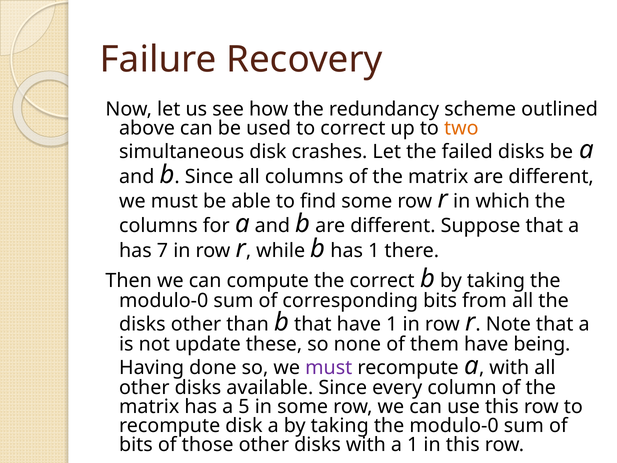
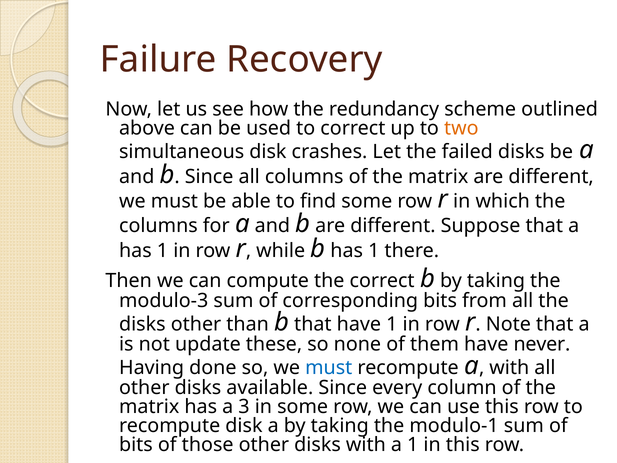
7 at (162, 251): 7 -> 1
modulo-0 at (164, 300): modulo-0 -> modulo-3
being: being -> never
must at (329, 368) colour: purple -> blue
5: 5 -> 3
modulo-0 at (454, 425): modulo-0 -> modulo-1
